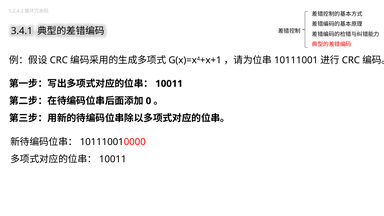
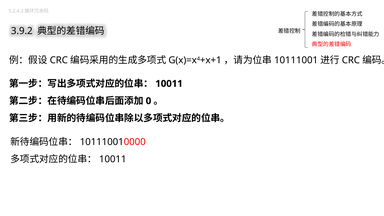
3.4.1: 3.4.1 -> 3.9.2
